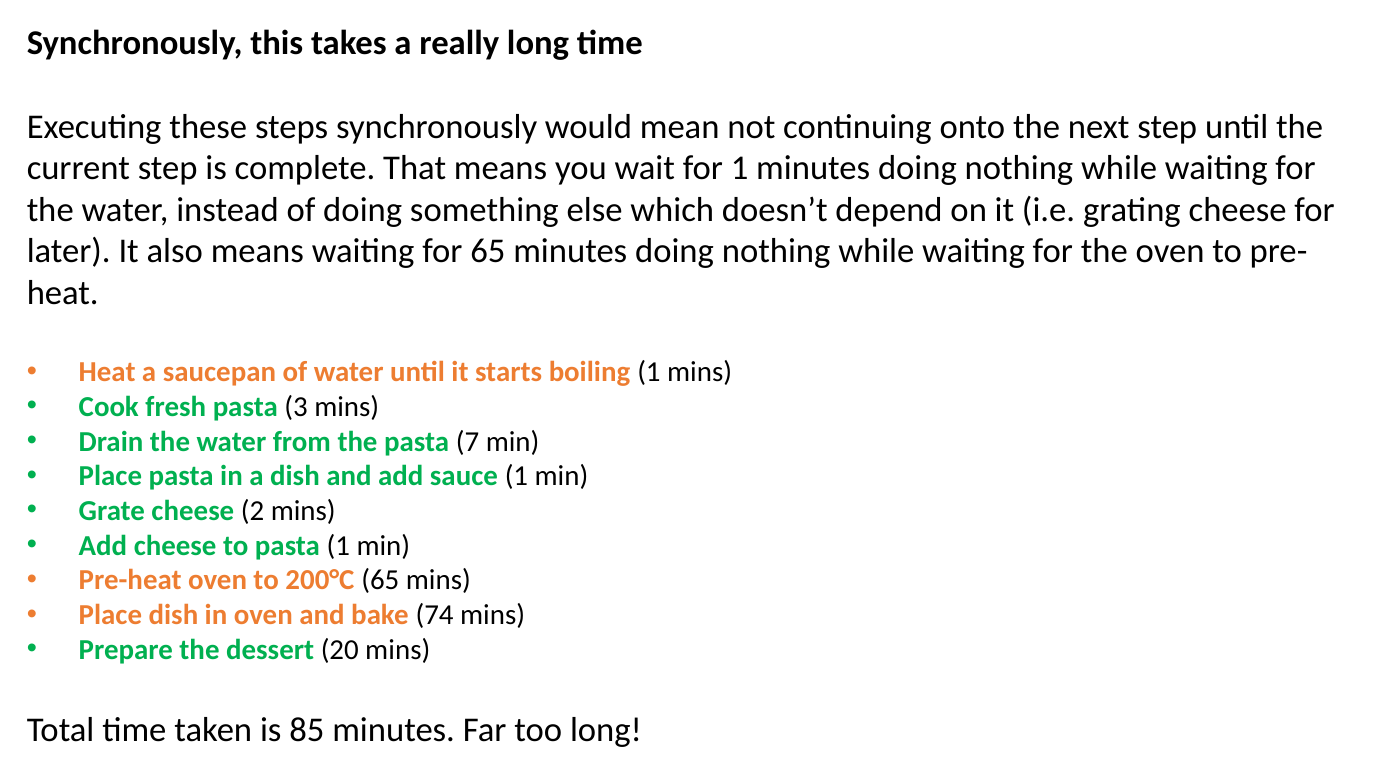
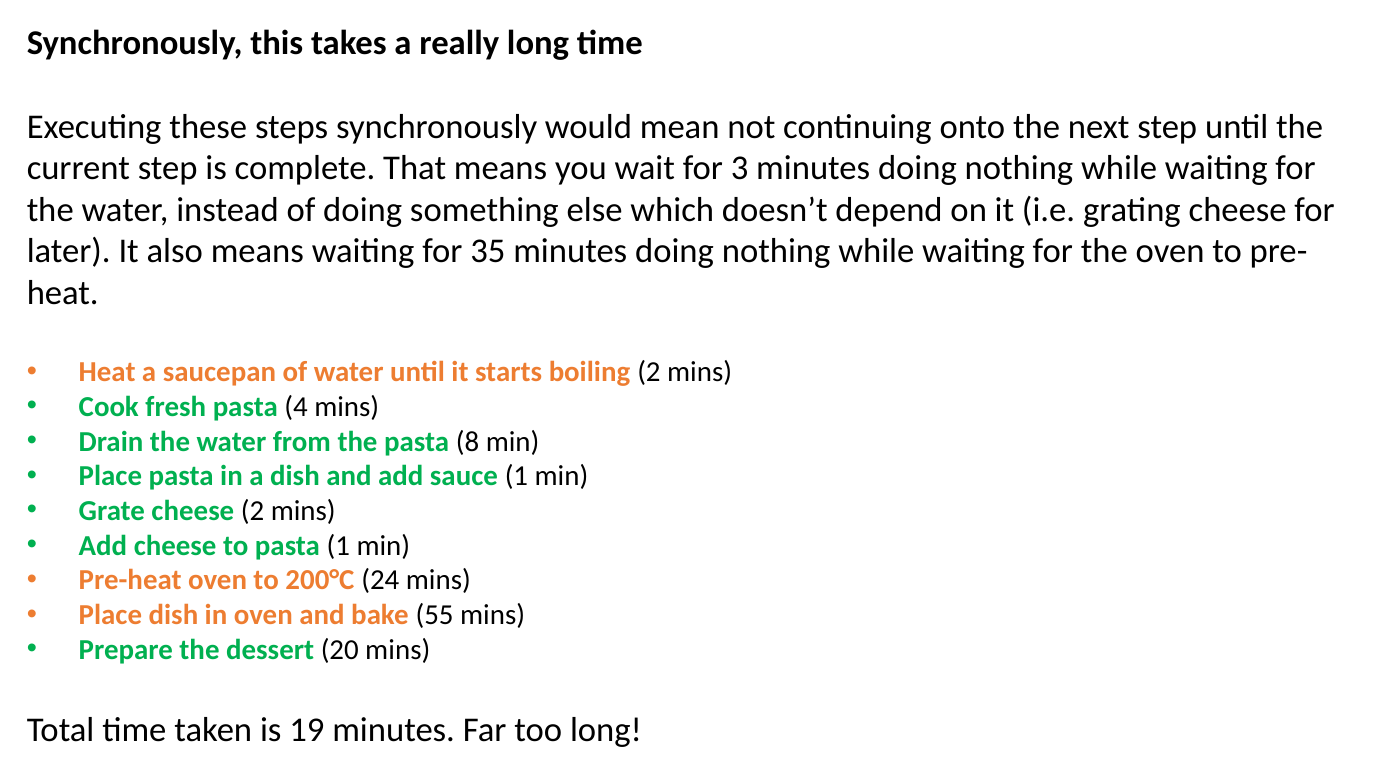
for 1: 1 -> 3
for 65: 65 -> 35
boiling 1: 1 -> 2
3: 3 -> 4
7: 7 -> 8
200°C 65: 65 -> 24
74: 74 -> 55
85: 85 -> 19
